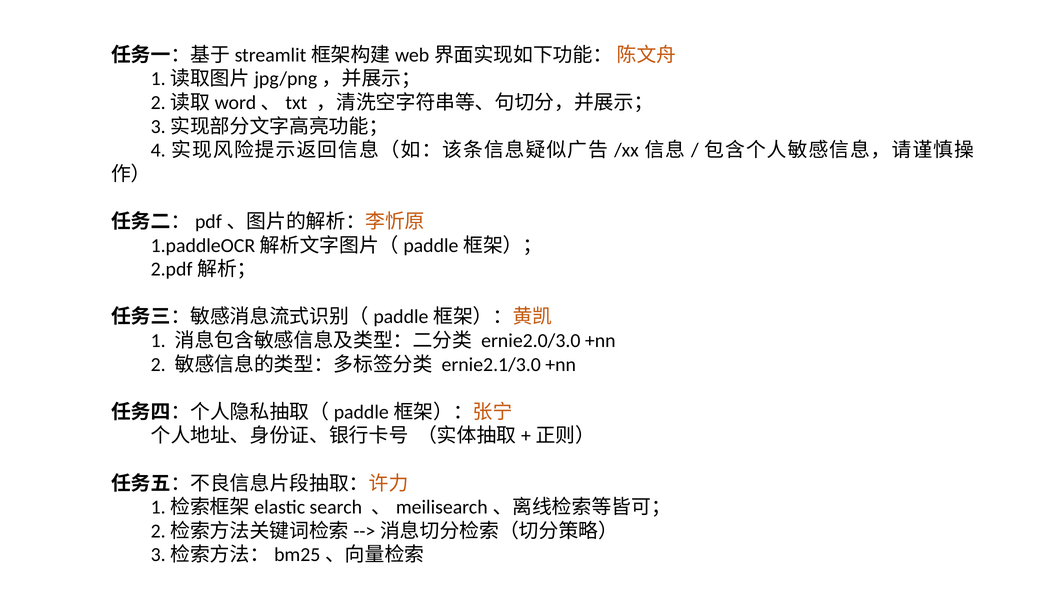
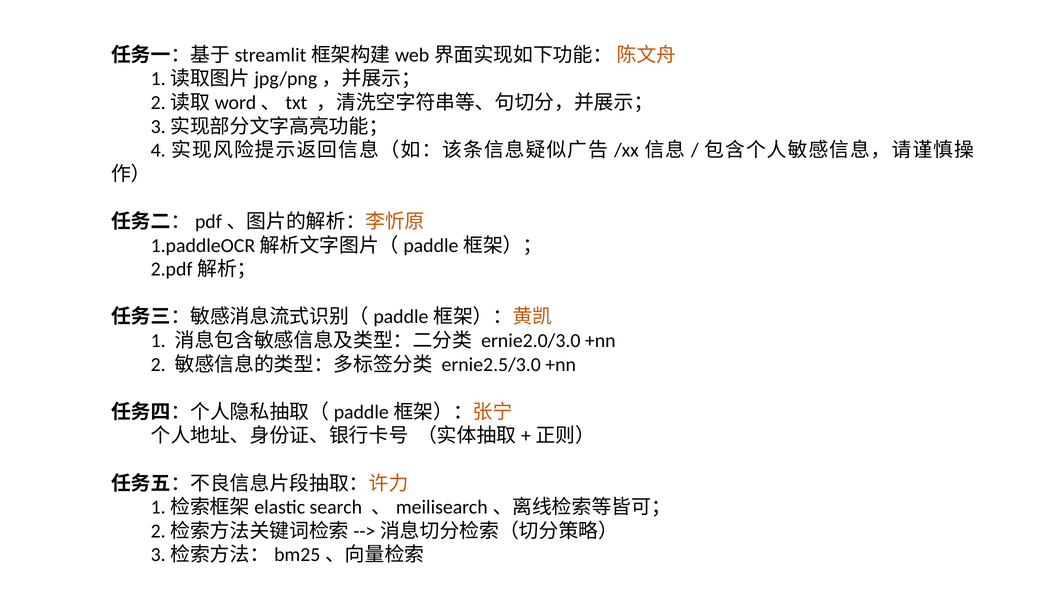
ernie2.1/3.0: ernie2.1/3.0 -> ernie2.5/3.0
